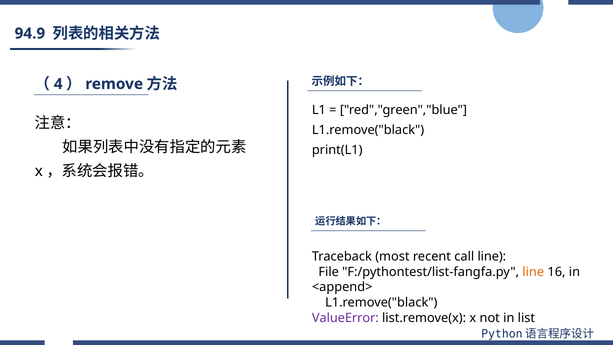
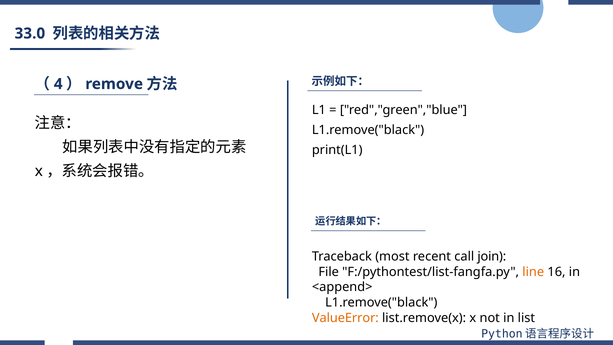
94.9: 94.9 -> 33.0
call line: line -> join
ValueError colour: purple -> orange
